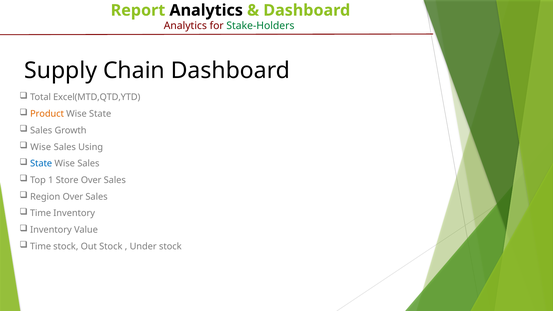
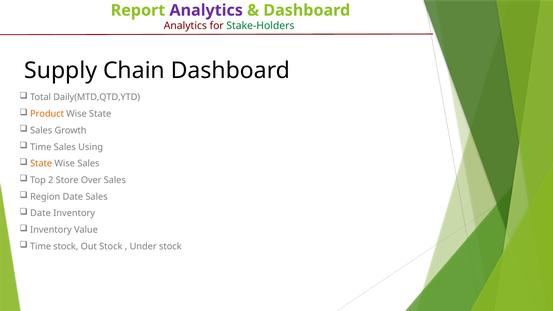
Analytics at (206, 10) colour: black -> purple
Excel(MTD,QTD,YTD: Excel(MTD,QTD,YTD -> Daily(MTD,QTD,YTD
Wise at (41, 147): Wise -> Time
State at (41, 164) colour: blue -> orange
1: 1 -> 2
Region Over: Over -> Date
Time at (41, 213): Time -> Date
